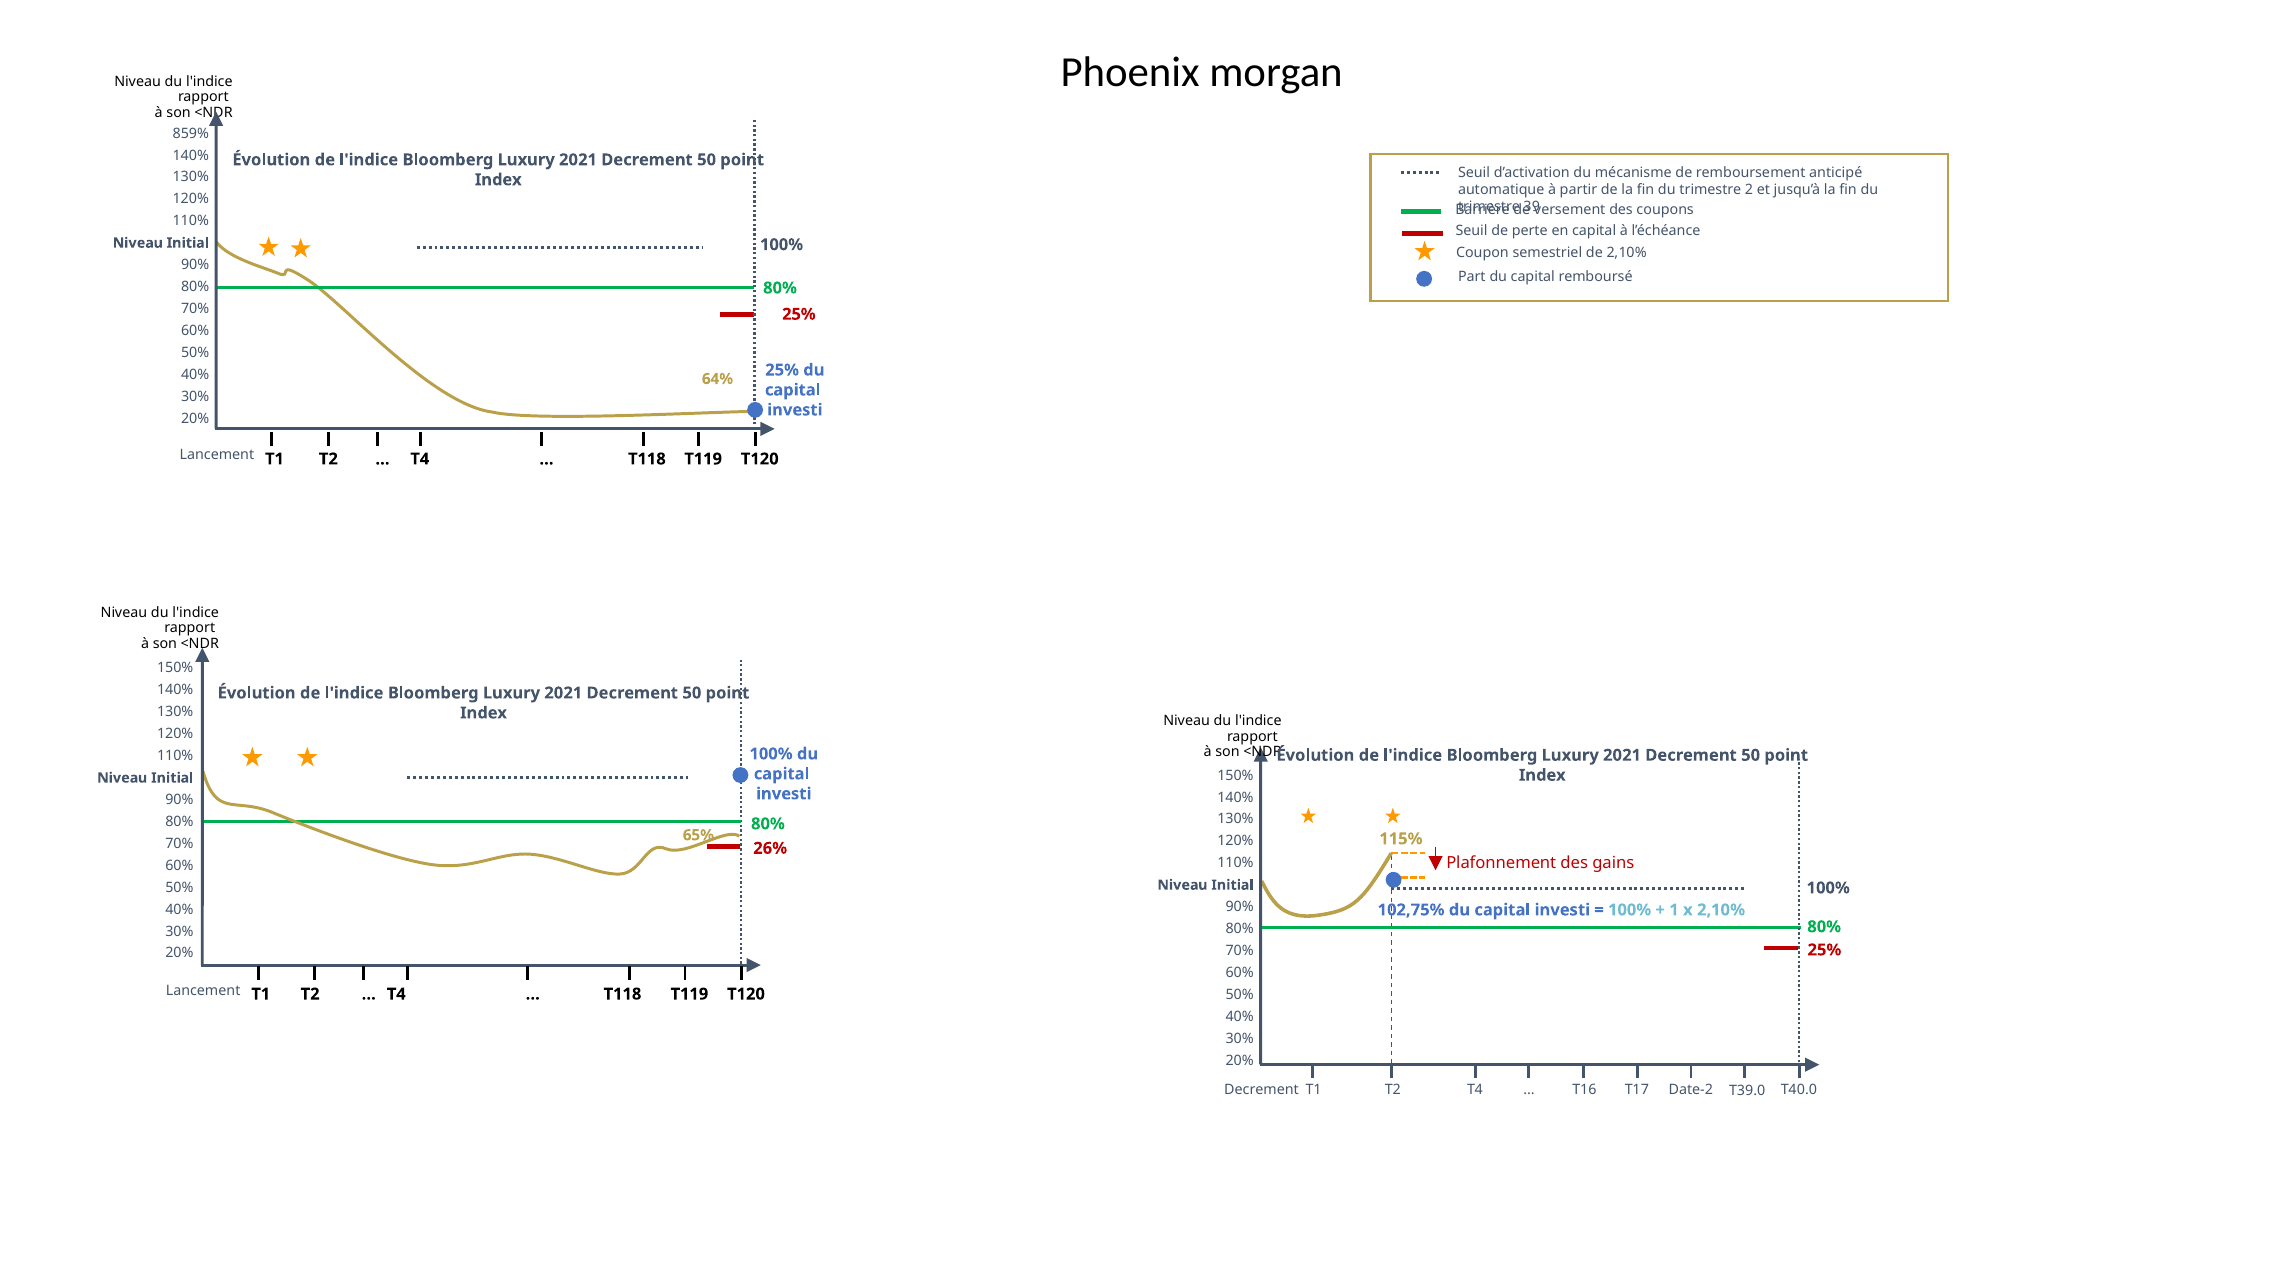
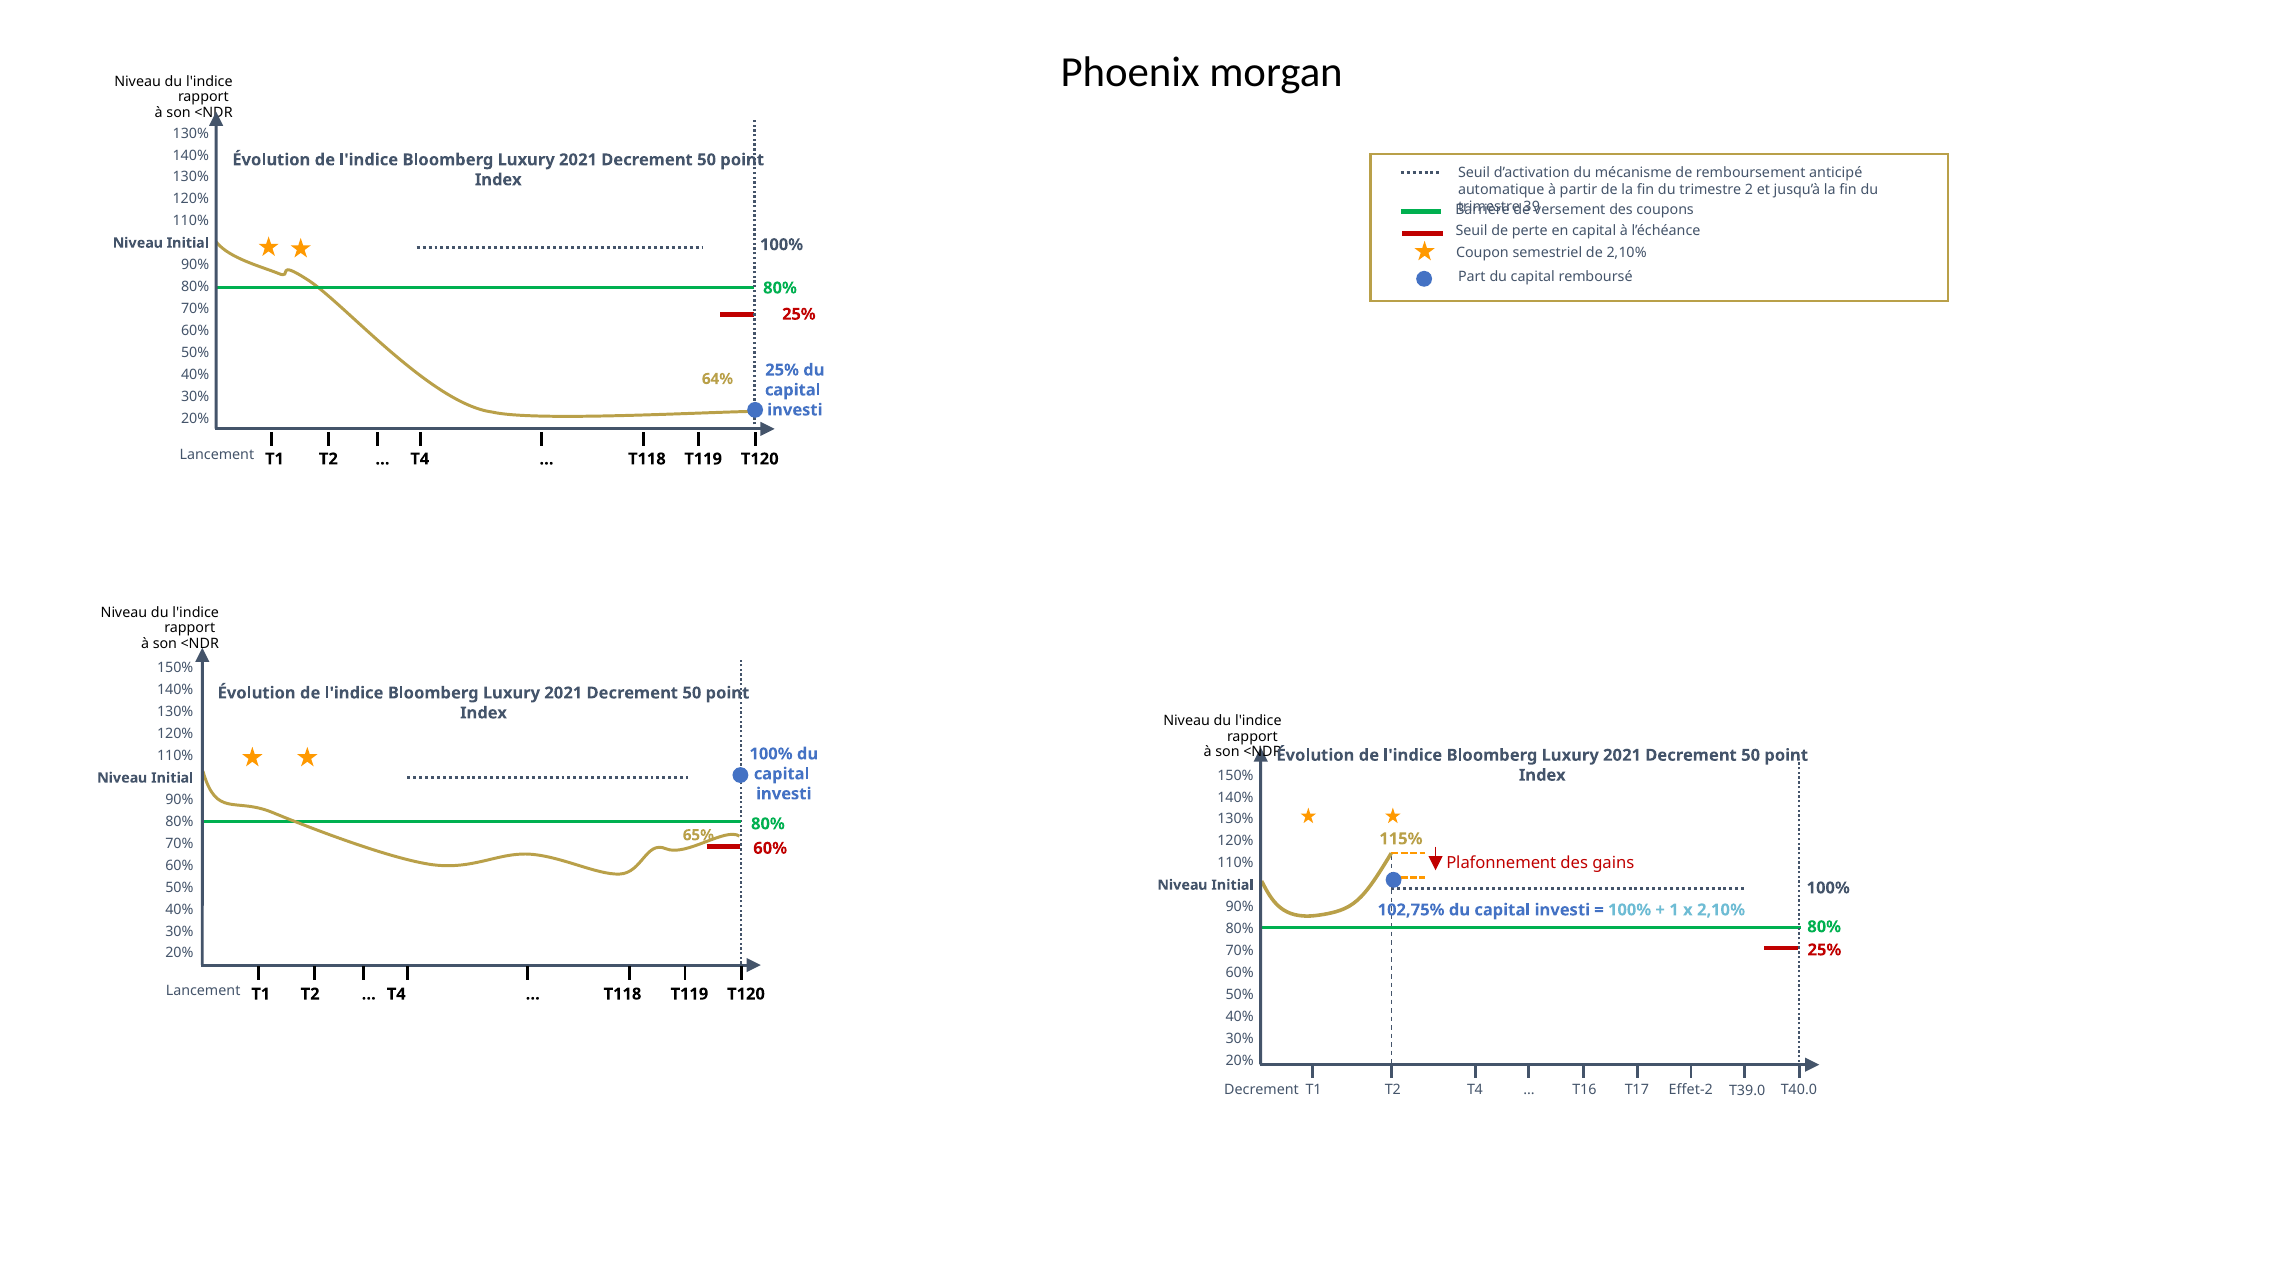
859% at (191, 133): 859% -> 130%
26% at (770, 848): 26% -> 60%
Date-2: Date-2 -> Effet-2
